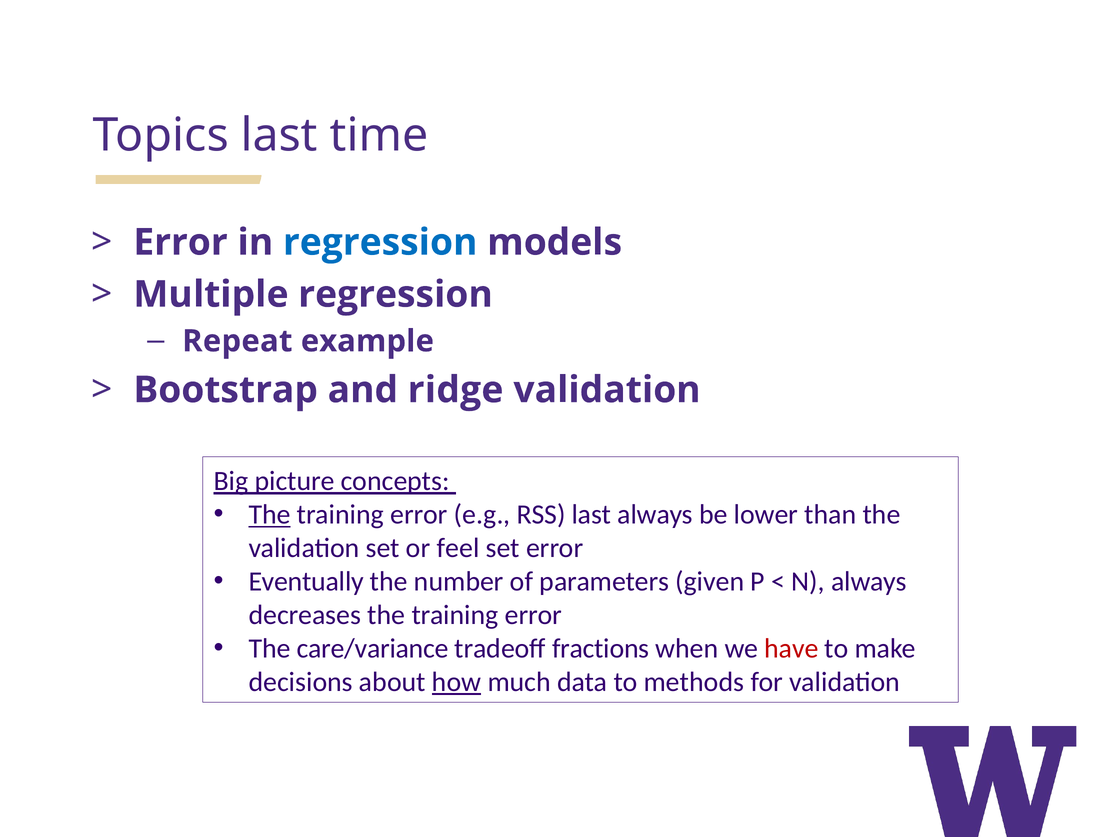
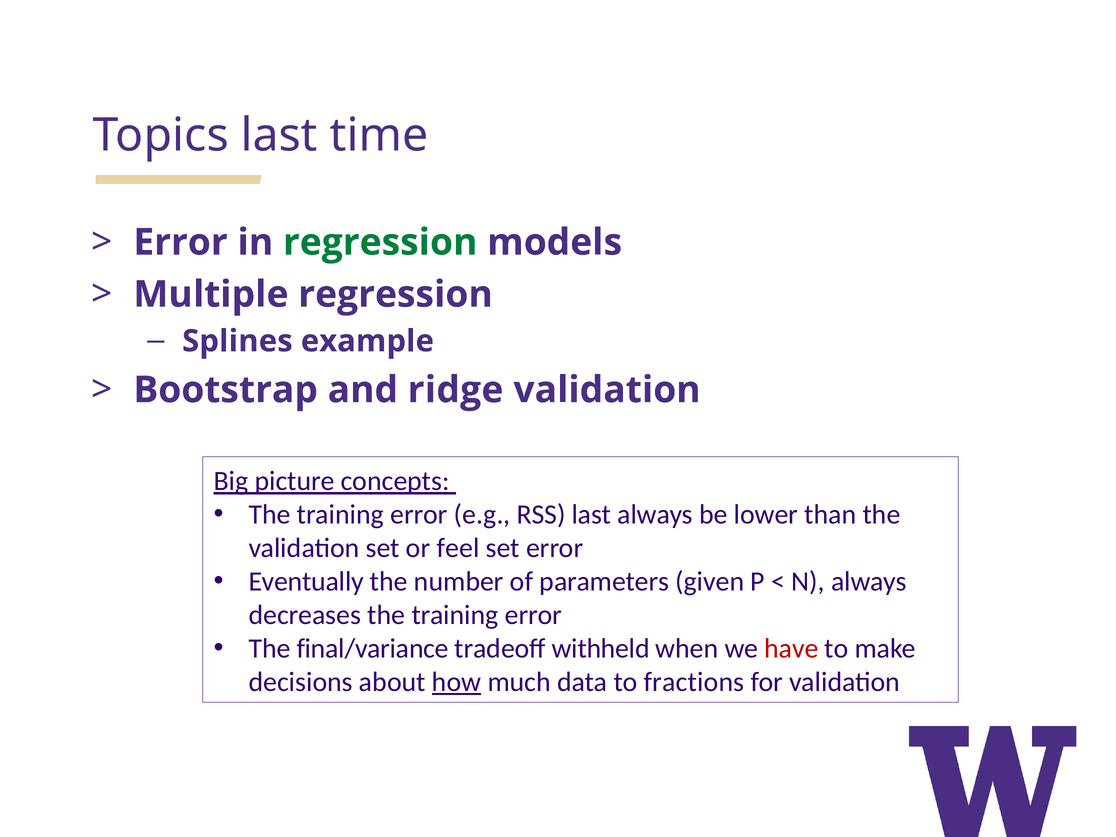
regression at (380, 242) colour: blue -> green
Repeat: Repeat -> Splines
The at (270, 515) underline: present -> none
care/variance: care/variance -> final/variance
fractions: fractions -> withheld
methods: methods -> fractions
